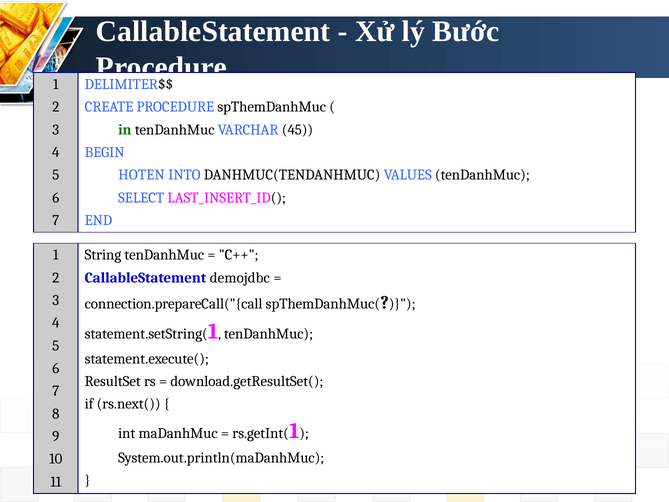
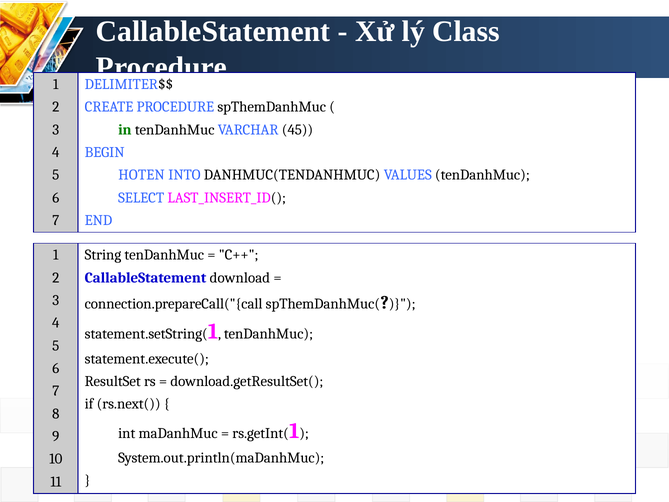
Bước: Bước -> Class
demojdbc: demojdbc -> download
